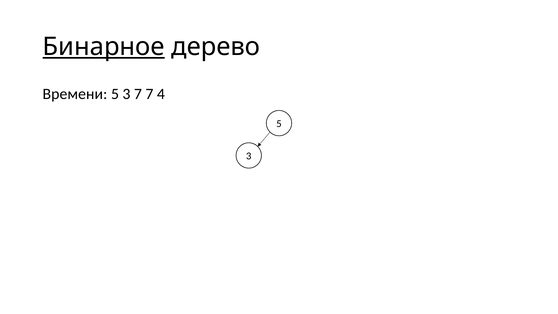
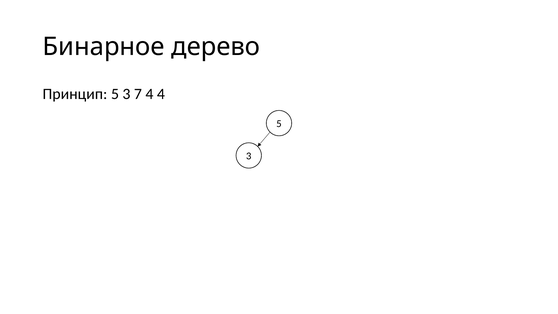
Бинарное underline: present -> none
Времени: Времени -> Принцип
7 7: 7 -> 4
